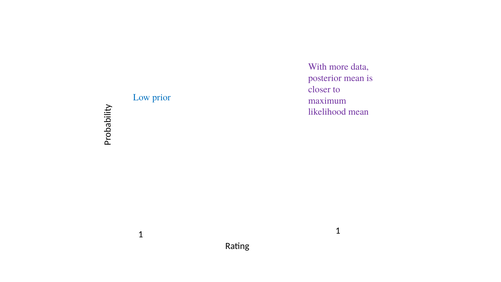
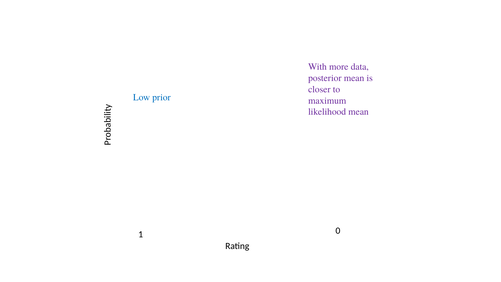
1 1: 1 -> 0
